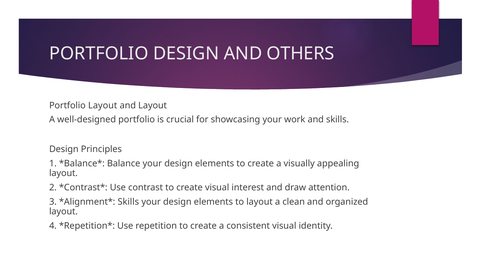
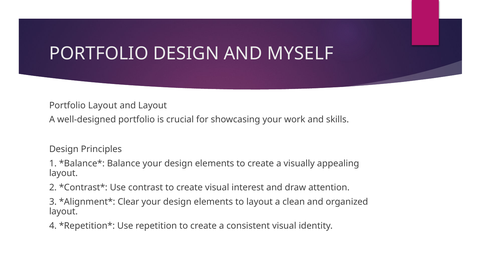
OTHERS: OTHERS -> MYSELF
Skills at (128, 202): Skills -> Clear
